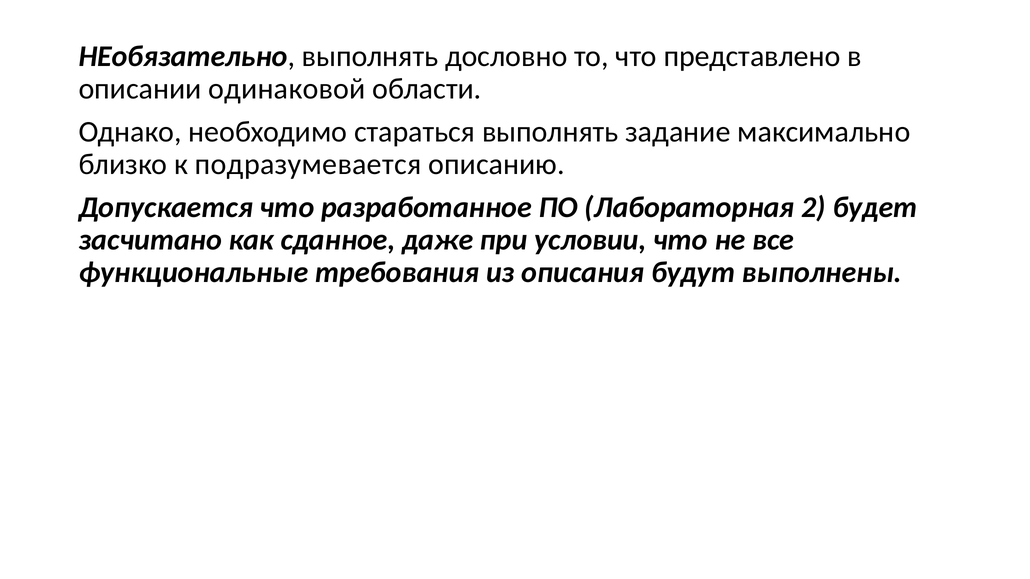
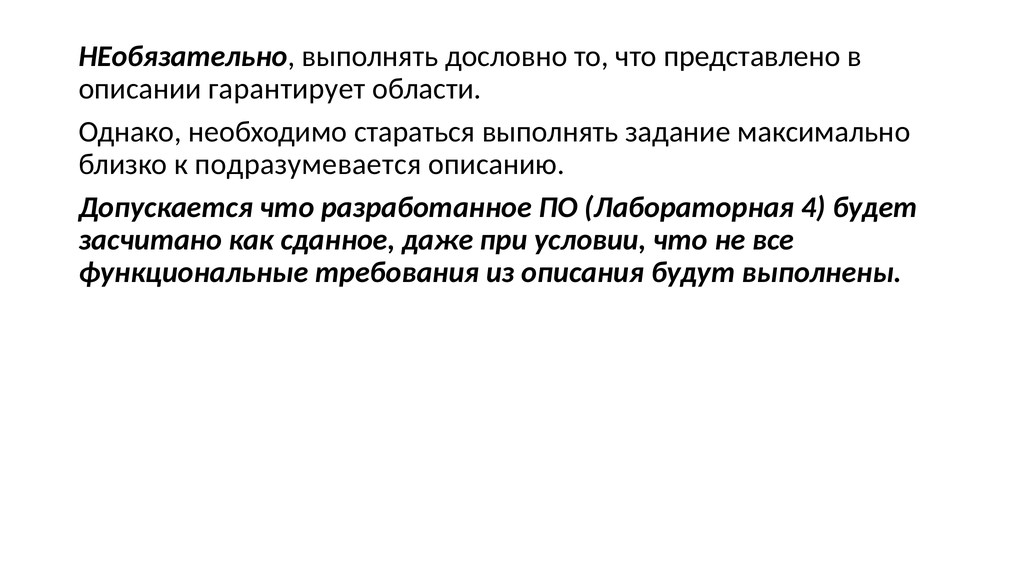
одинаковой: одинаковой -> гарантирует
2: 2 -> 4
